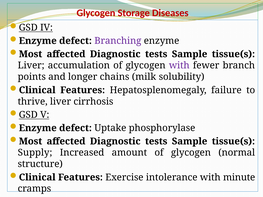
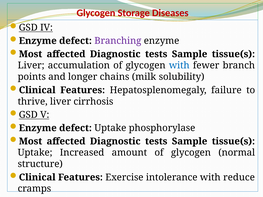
with at (179, 66) colour: purple -> blue
Supply at (35, 153): Supply -> Uptake
minute: minute -> reduce
